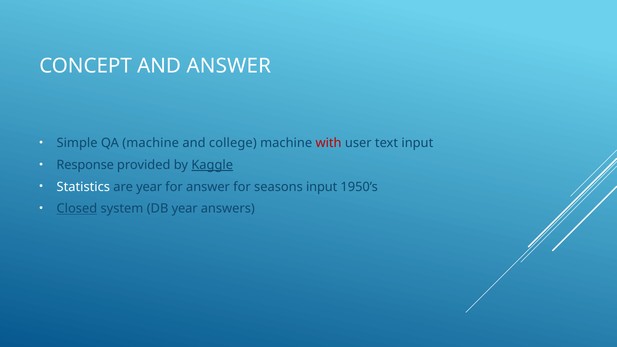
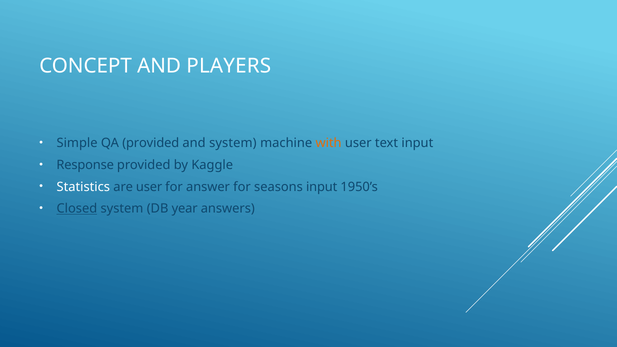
AND ANSWER: ANSWER -> PLAYERS
QA machine: machine -> provided
and college: college -> system
with colour: red -> orange
Kaggle underline: present -> none
are year: year -> user
